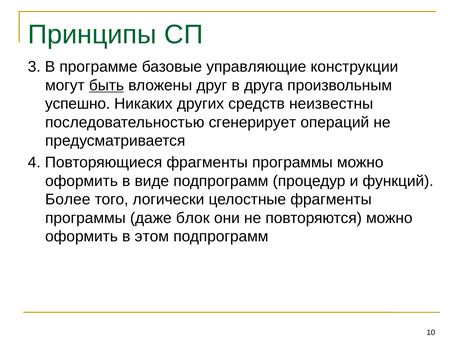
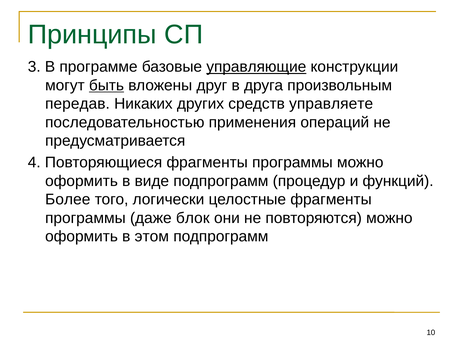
управляющие underline: none -> present
успешно: успешно -> передав
неизвестны: неизвестны -> управляете
сгенерирует: сгенерирует -> применения
